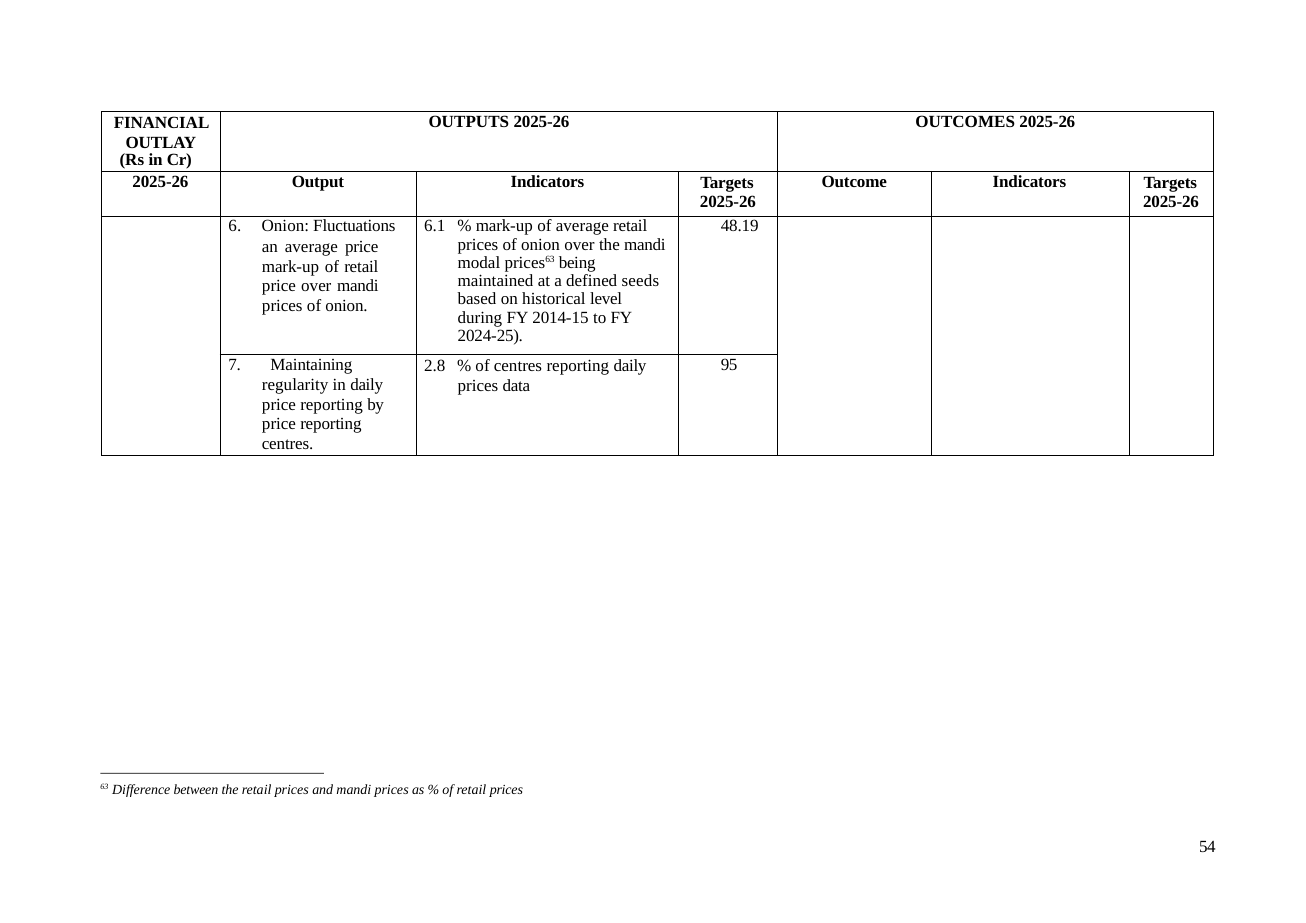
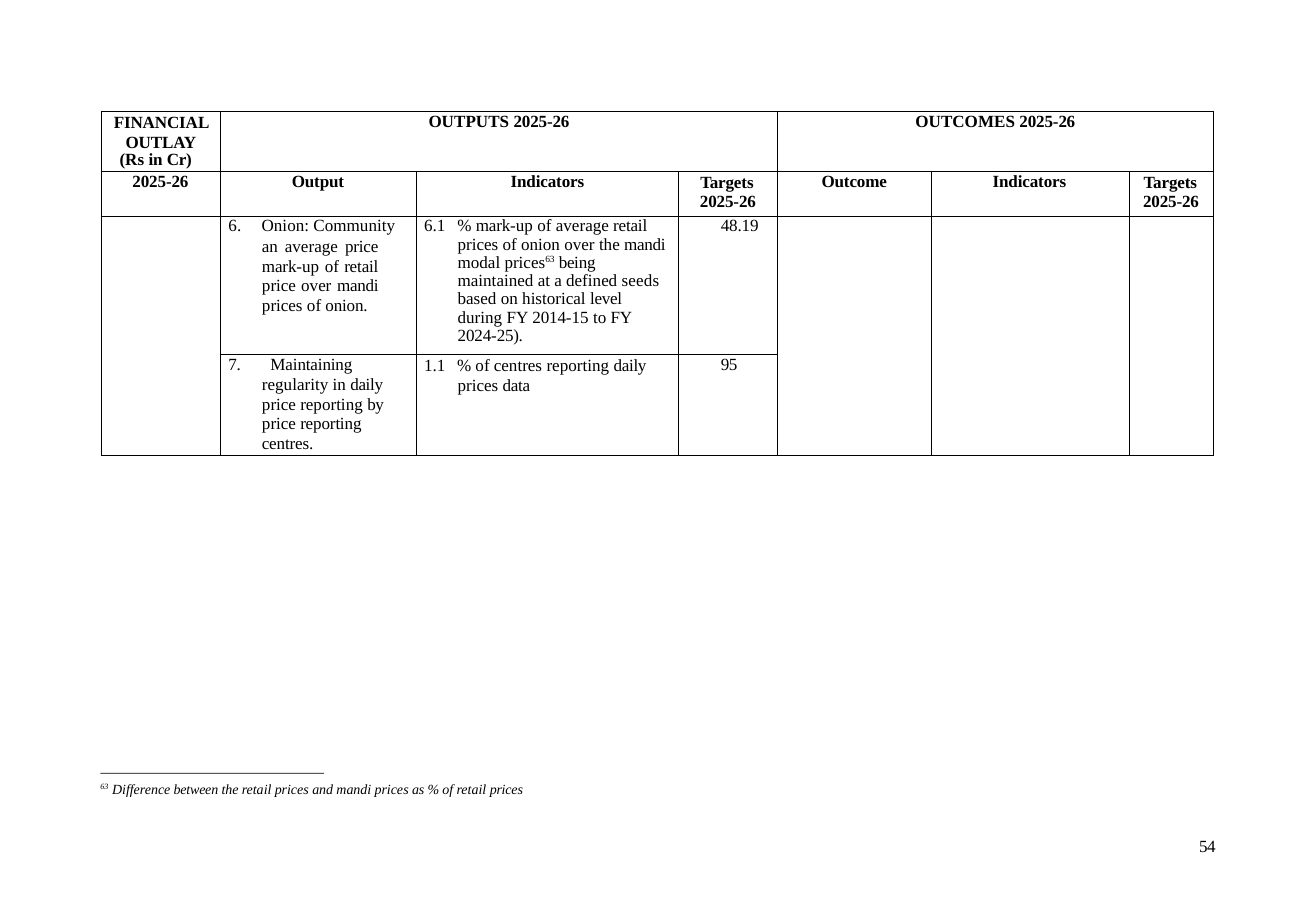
Fluctuations: Fluctuations -> Community
2.8: 2.8 -> 1.1
